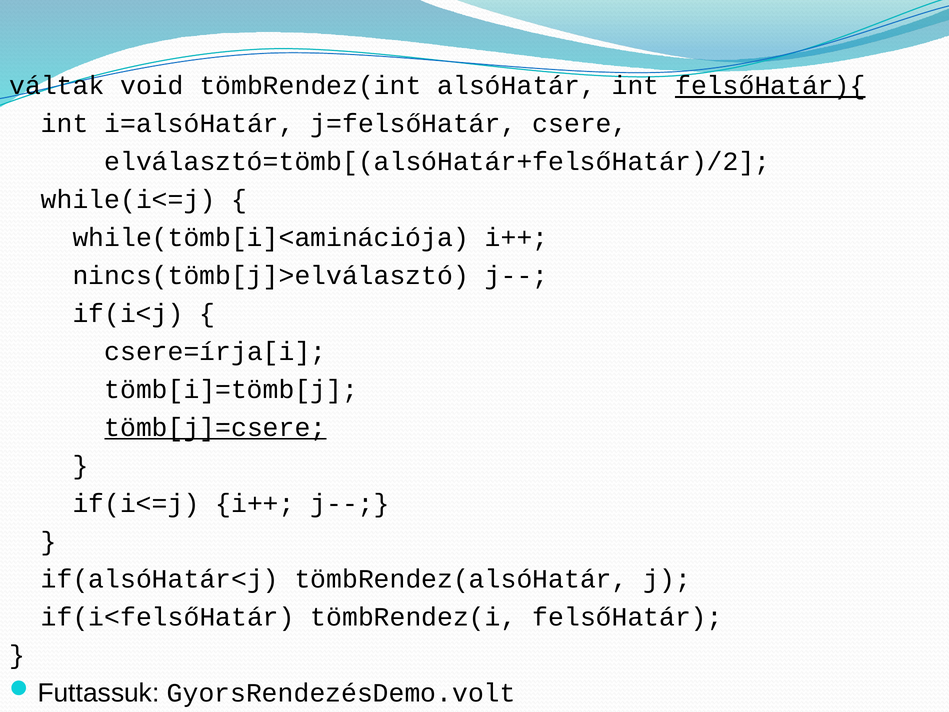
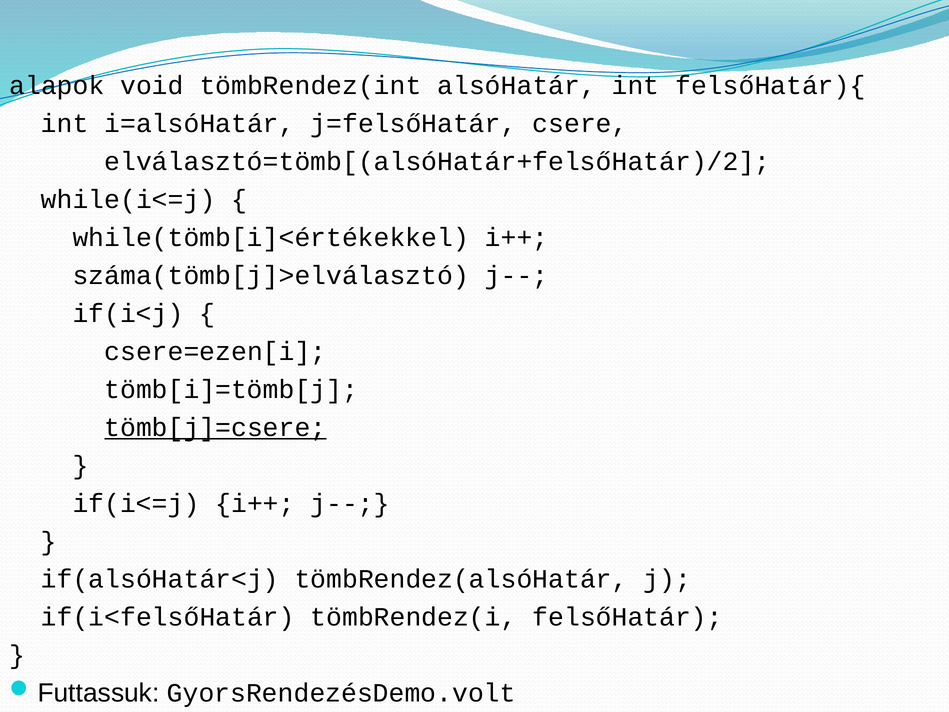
váltak: váltak -> alapok
felsőHatár){ underline: present -> none
while(tömb[i]<aminációja: while(tömb[i]<aminációja -> while(tömb[i]<értékekkel
nincs(tömb[j]>elválasztó: nincs(tömb[j]>elválasztó -> száma(tömb[j]>elválasztó
csere=írja[i: csere=írja[i -> csere=ezen[i
